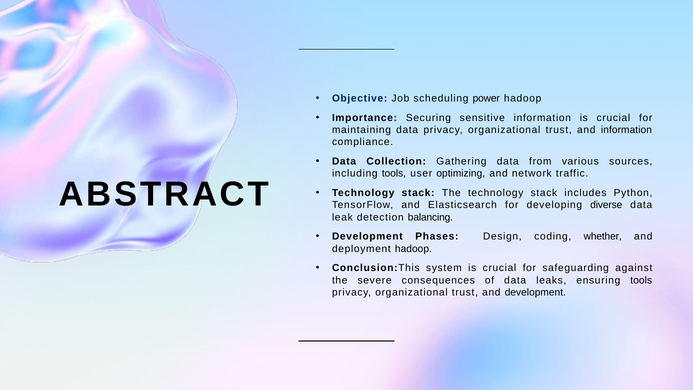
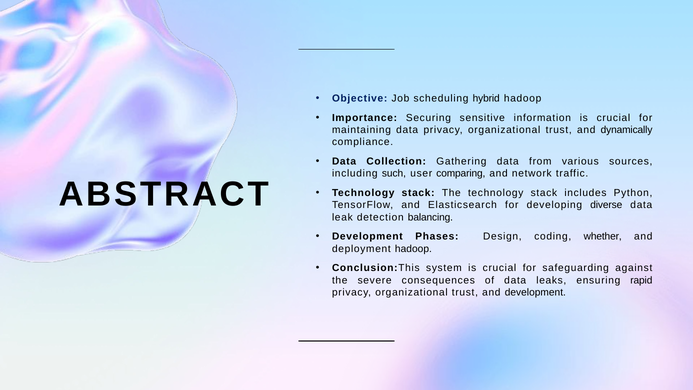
power: power -> hybrid
and information: information -> dynamically
including tools: tools -> such
optimizing: optimizing -> comparing
ensuring tools: tools -> rapid
